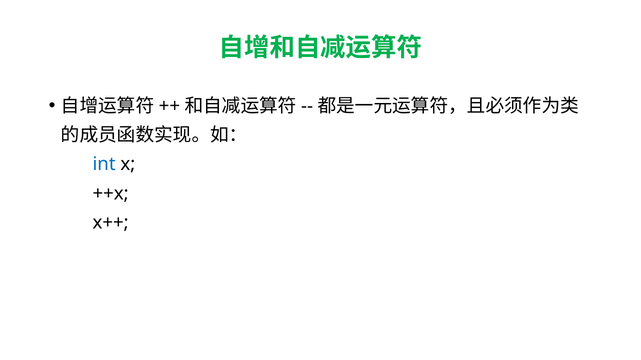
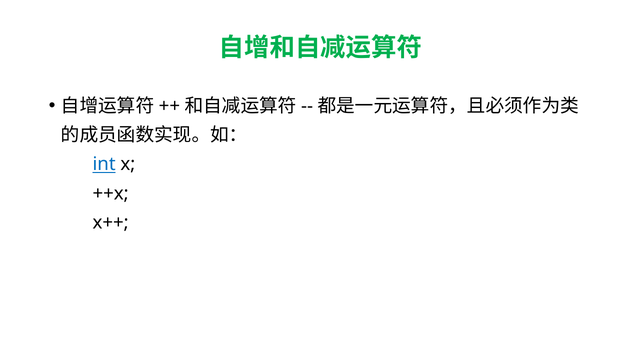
int underline: none -> present
